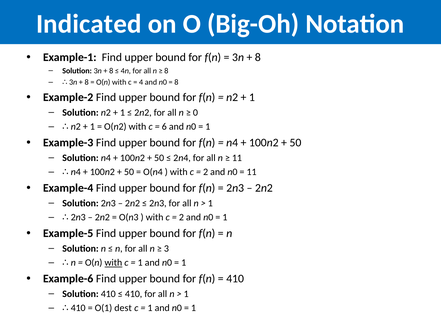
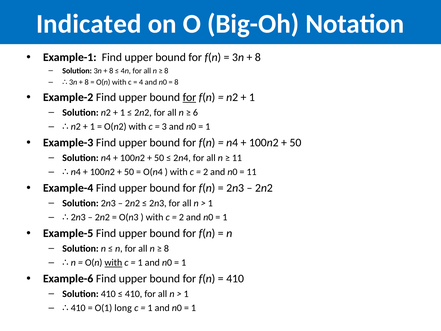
for at (189, 97) underline: none -> present
0: 0 -> 6
6: 6 -> 3
3 at (166, 248): 3 -> 8
dest: dest -> long
